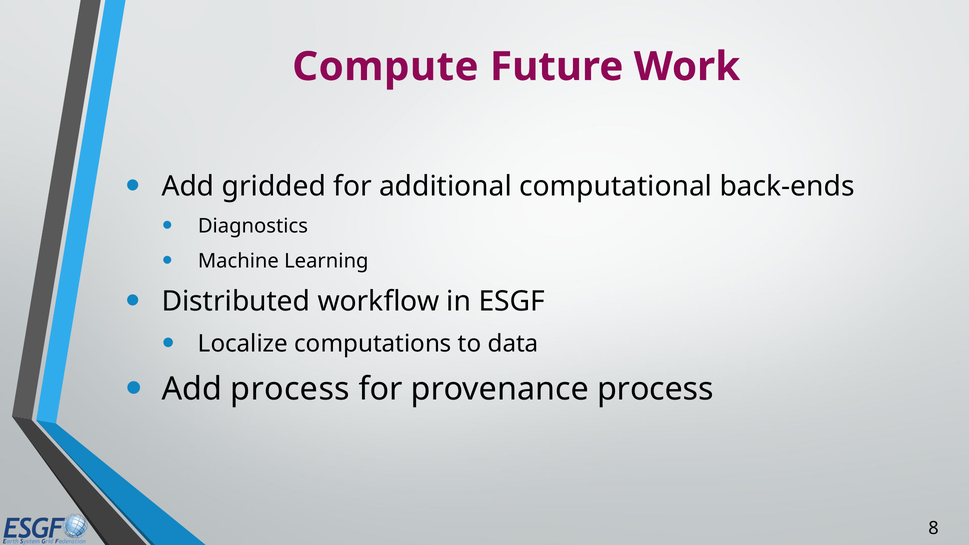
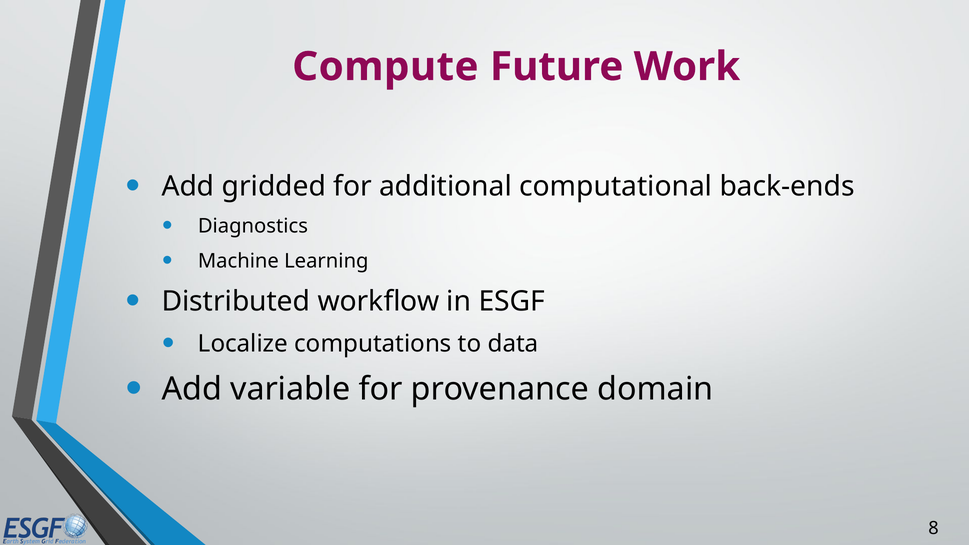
Add process: process -> variable
provenance process: process -> domain
